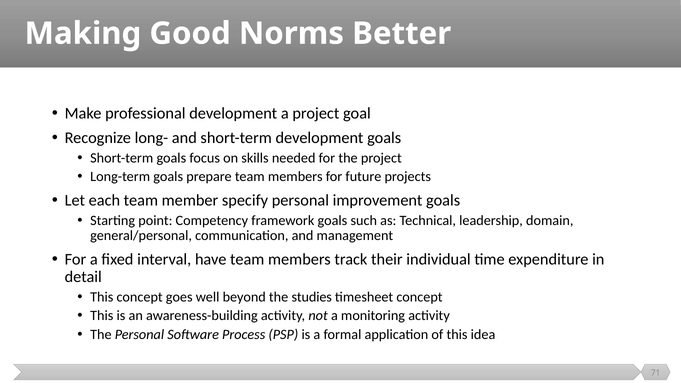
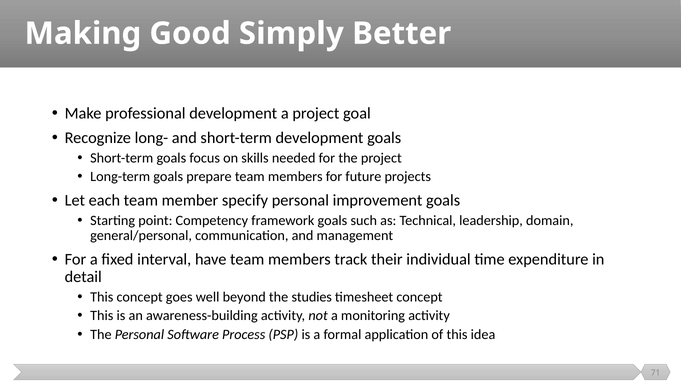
Norms: Norms -> Simply
